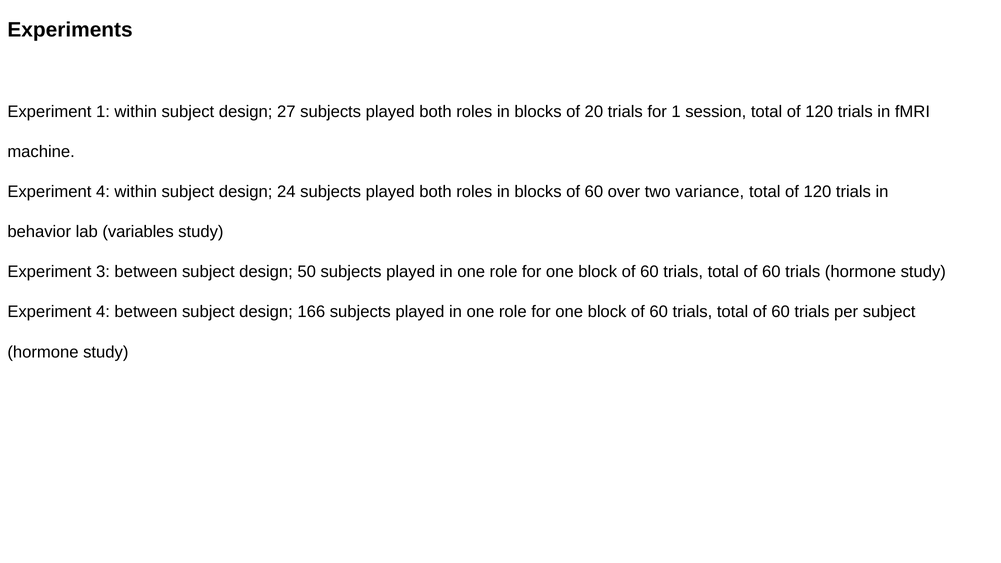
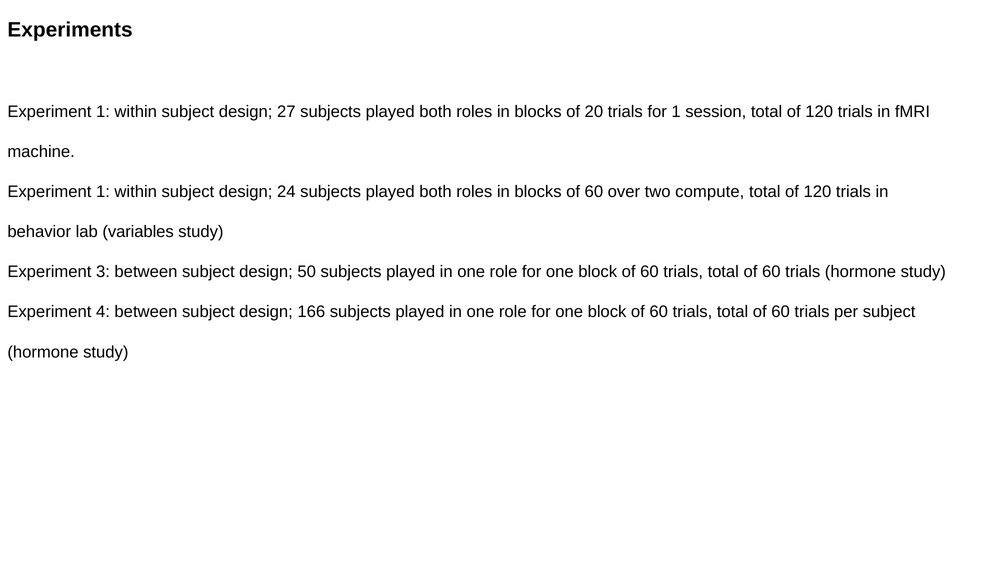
4 at (103, 192): 4 -> 1
variance: variance -> compute
